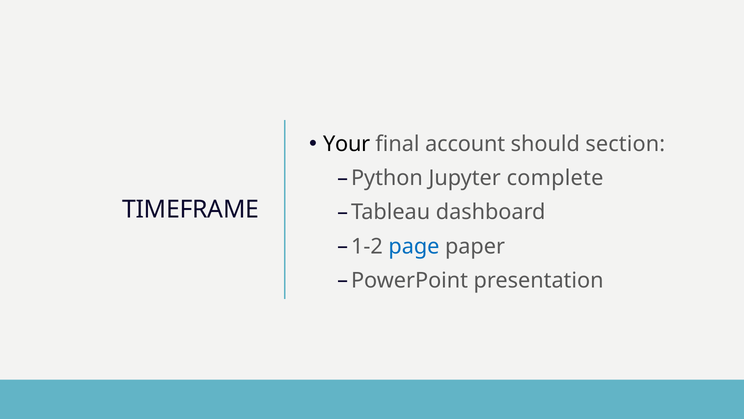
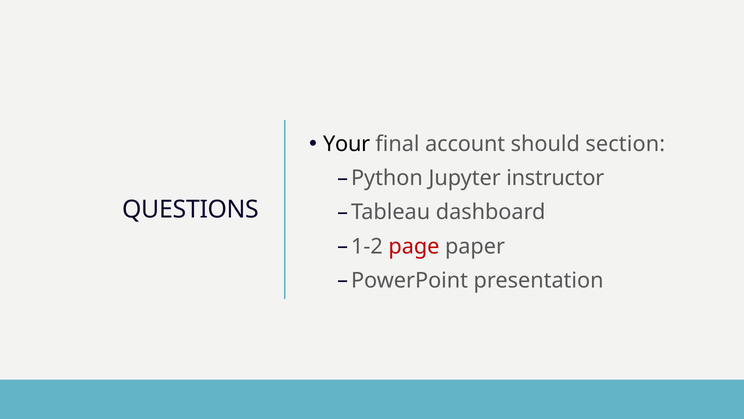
complete: complete -> instructor
TIMEFRAME: TIMEFRAME -> QUESTIONS
page colour: blue -> red
